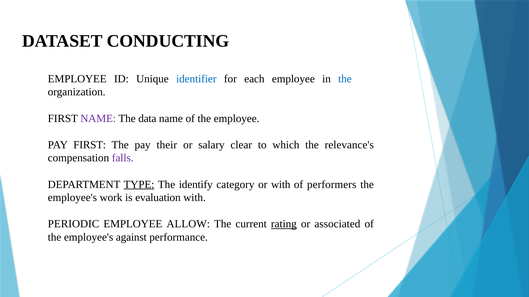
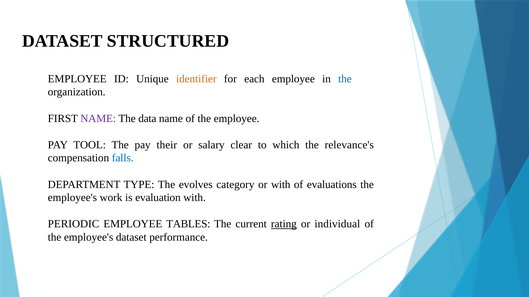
CONDUCTING: CONDUCTING -> STRUCTURED
identifier colour: blue -> orange
PAY FIRST: FIRST -> TOOL
falls colour: purple -> blue
TYPE underline: present -> none
identify: identify -> evolves
performers: performers -> evaluations
ALLOW: ALLOW -> TABLES
associated: associated -> individual
employee's against: against -> dataset
